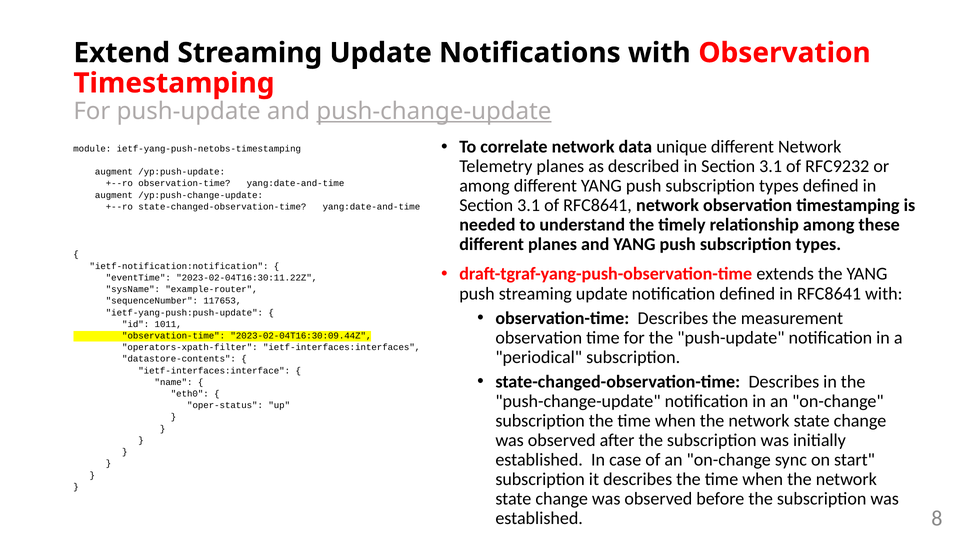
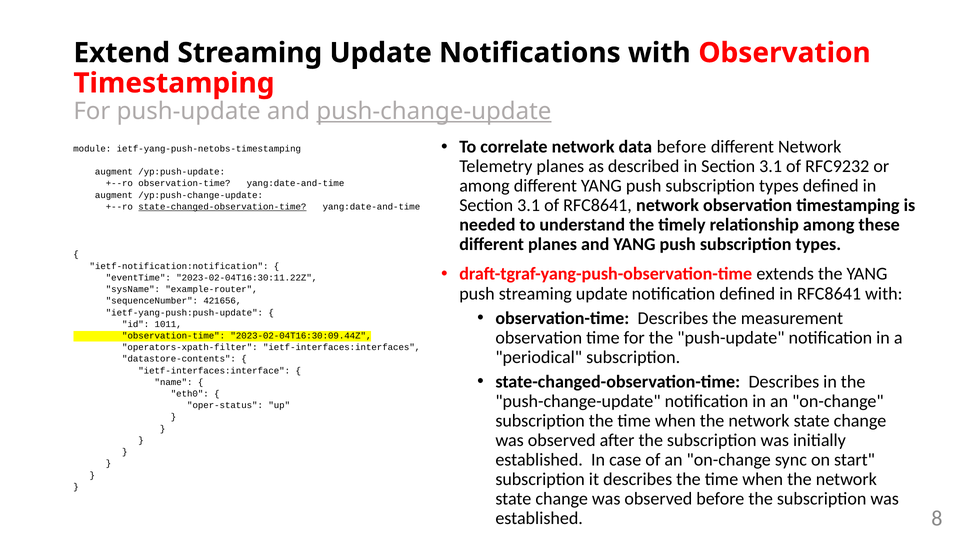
data unique: unique -> before
state-changed-observation-time at (222, 207) underline: none -> present
117653: 117653 -> 421656
